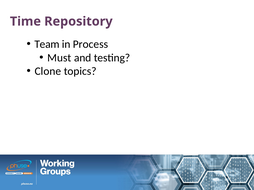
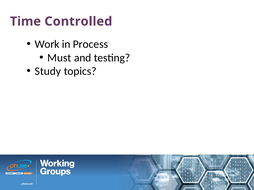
Repository: Repository -> Controlled
Team: Team -> Work
Clone: Clone -> Study
